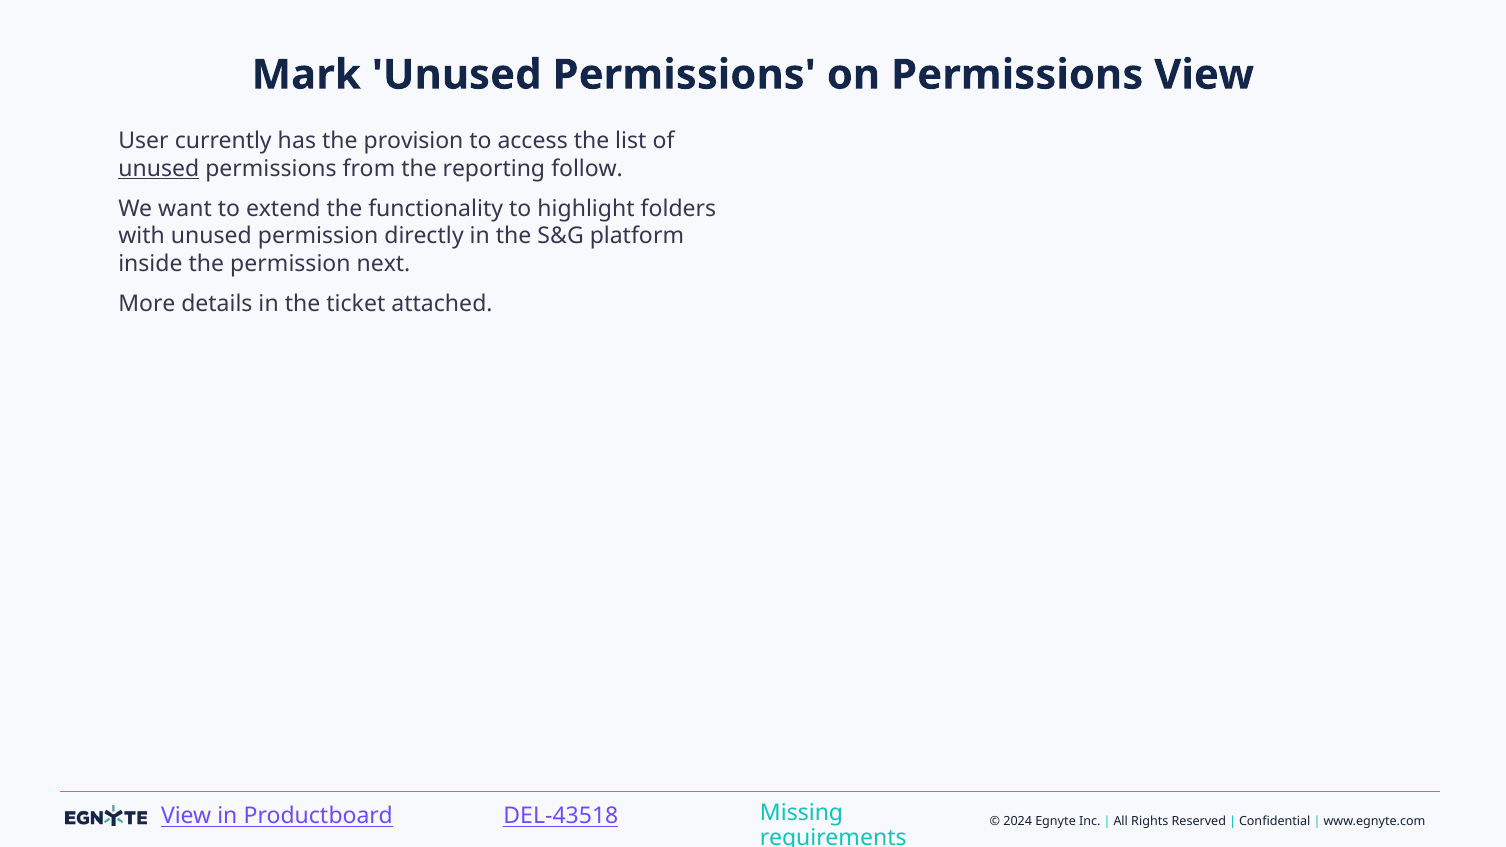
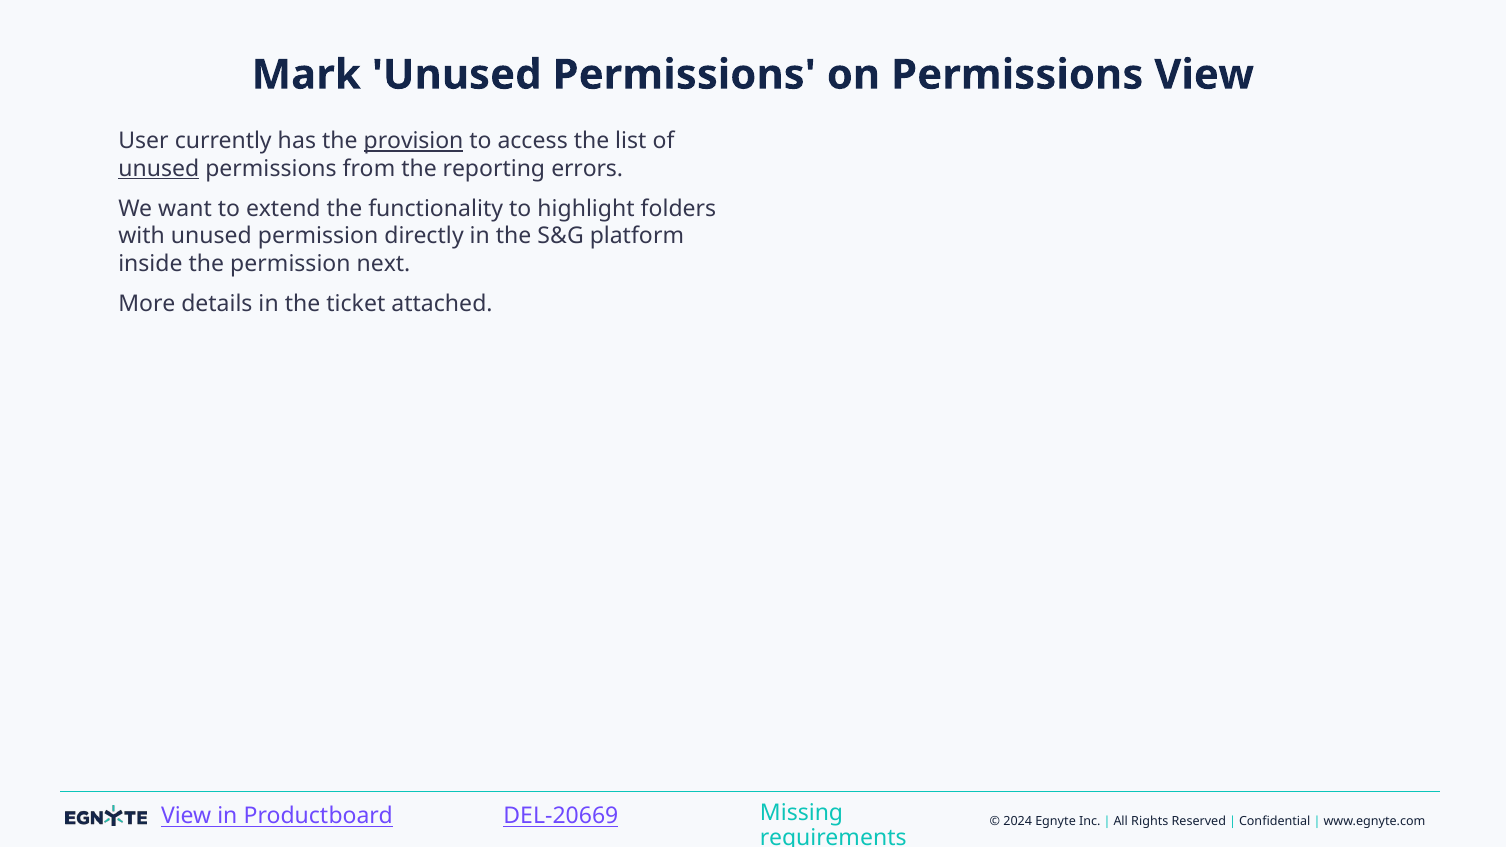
provision underline: none -> present
follow: follow -> errors
DEL-43518: DEL-43518 -> DEL-20669
